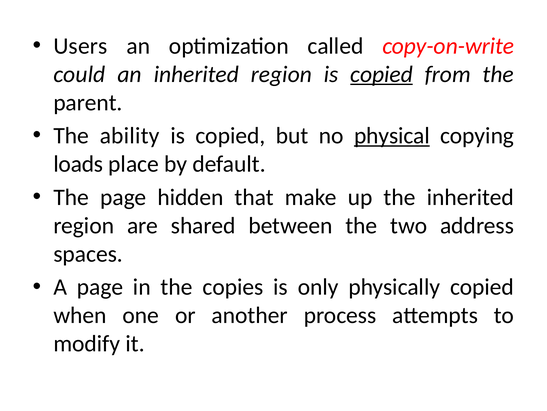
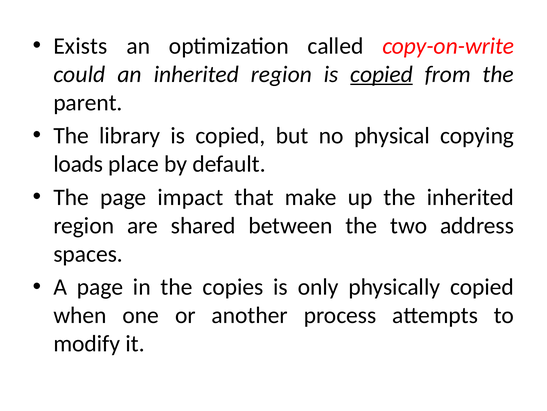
Users: Users -> Exists
ability: ability -> library
physical underline: present -> none
hidden: hidden -> impact
